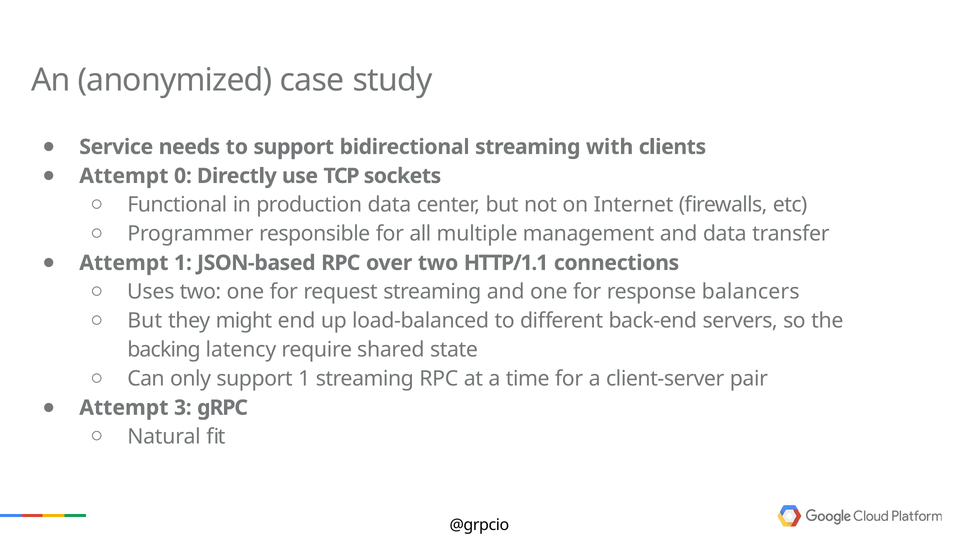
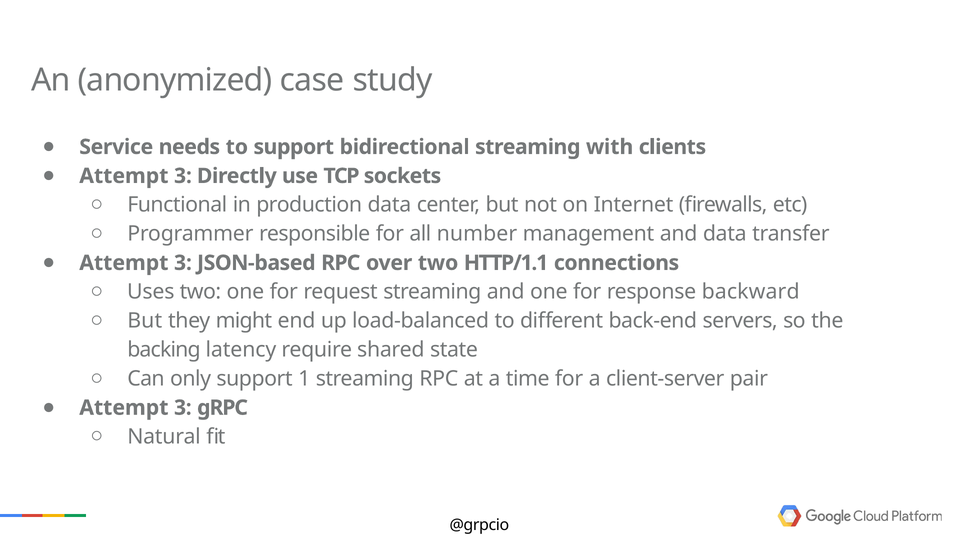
0 at (183, 176): 0 -> 3
multiple: multiple -> number
1 at (183, 263): 1 -> 3
balancers: balancers -> backward
